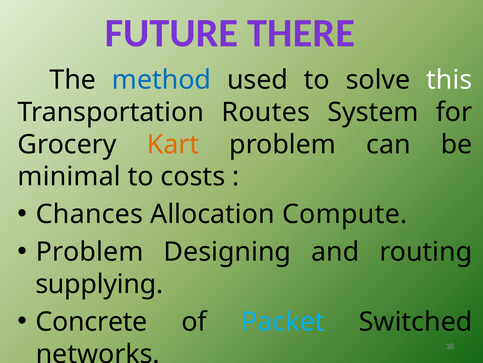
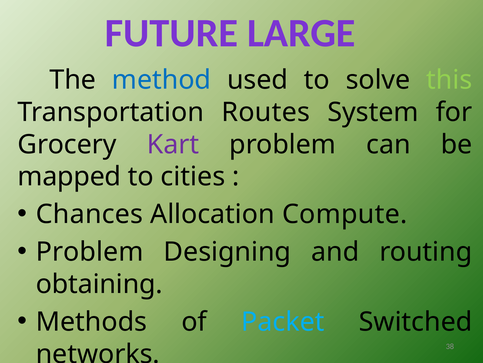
THERE: THERE -> LARGE
this colour: white -> light green
Kart colour: orange -> purple
minimal at (69, 176): minimal -> mapped
costs: costs -> cities
supplying: supplying -> obtaining
Concrete: Concrete -> Methods
